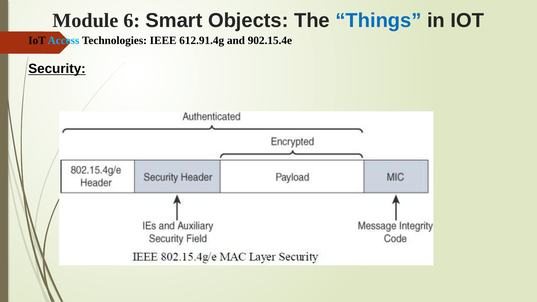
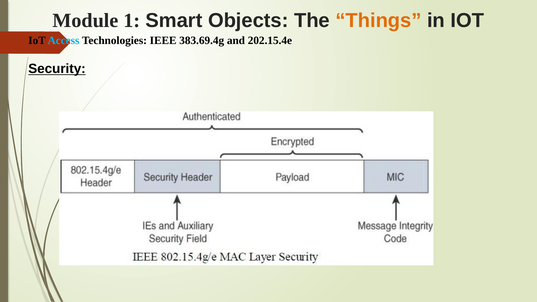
6: 6 -> 1
Things colour: blue -> orange
612.91.4g: 612.91.4g -> 383.69.4g
902.15.4e: 902.15.4e -> 202.15.4e
